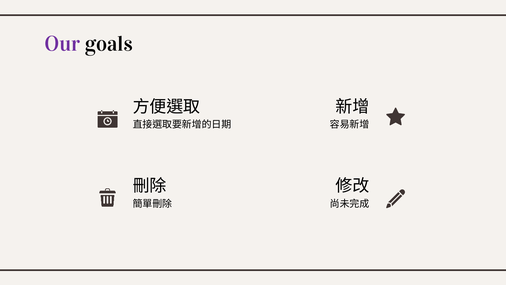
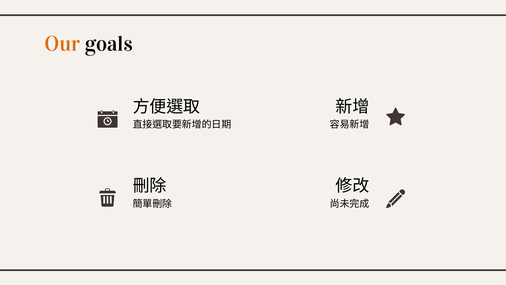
Our colour: purple -> orange
